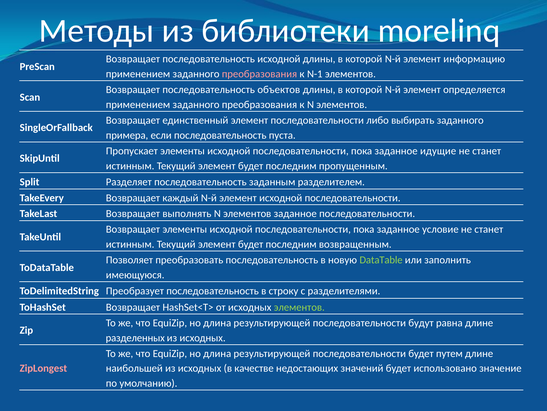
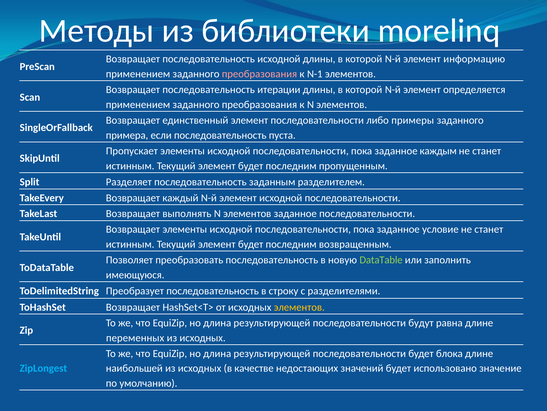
объектов: объектов -> итерации
выбирать: выбирать -> примеры
идущие: идущие -> каждым
элементов at (299, 307) colour: light green -> yellow
разделенных: разделенных -> переменных
путем: путем -> блока
ZipLongest colour: pink -> light blue
